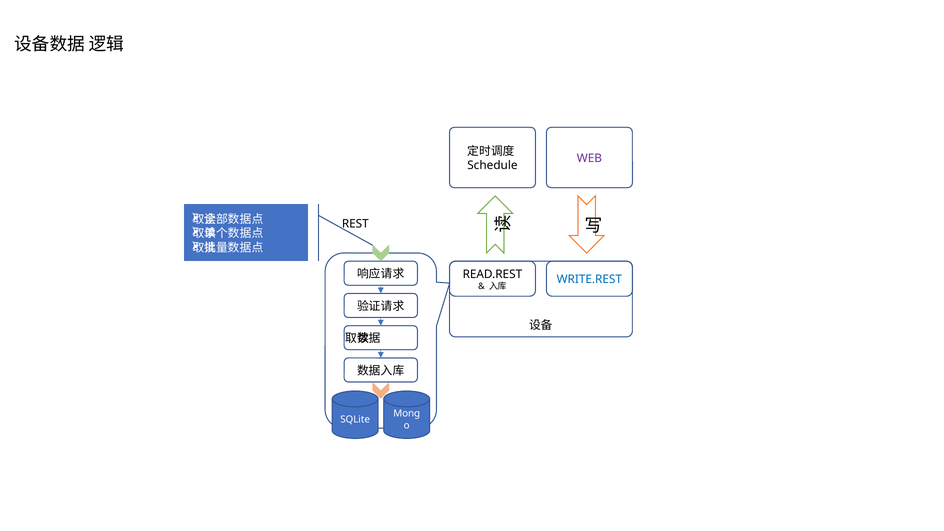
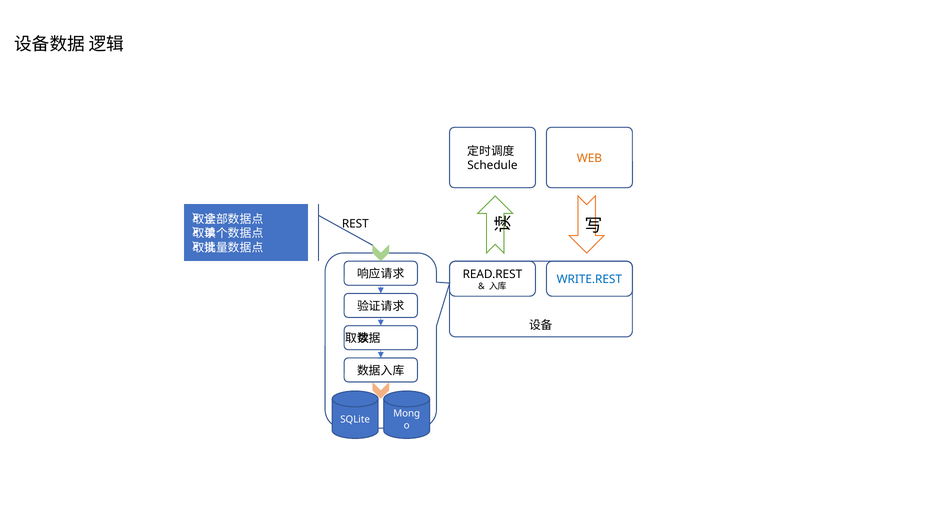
WEB colour: purple -> orange
